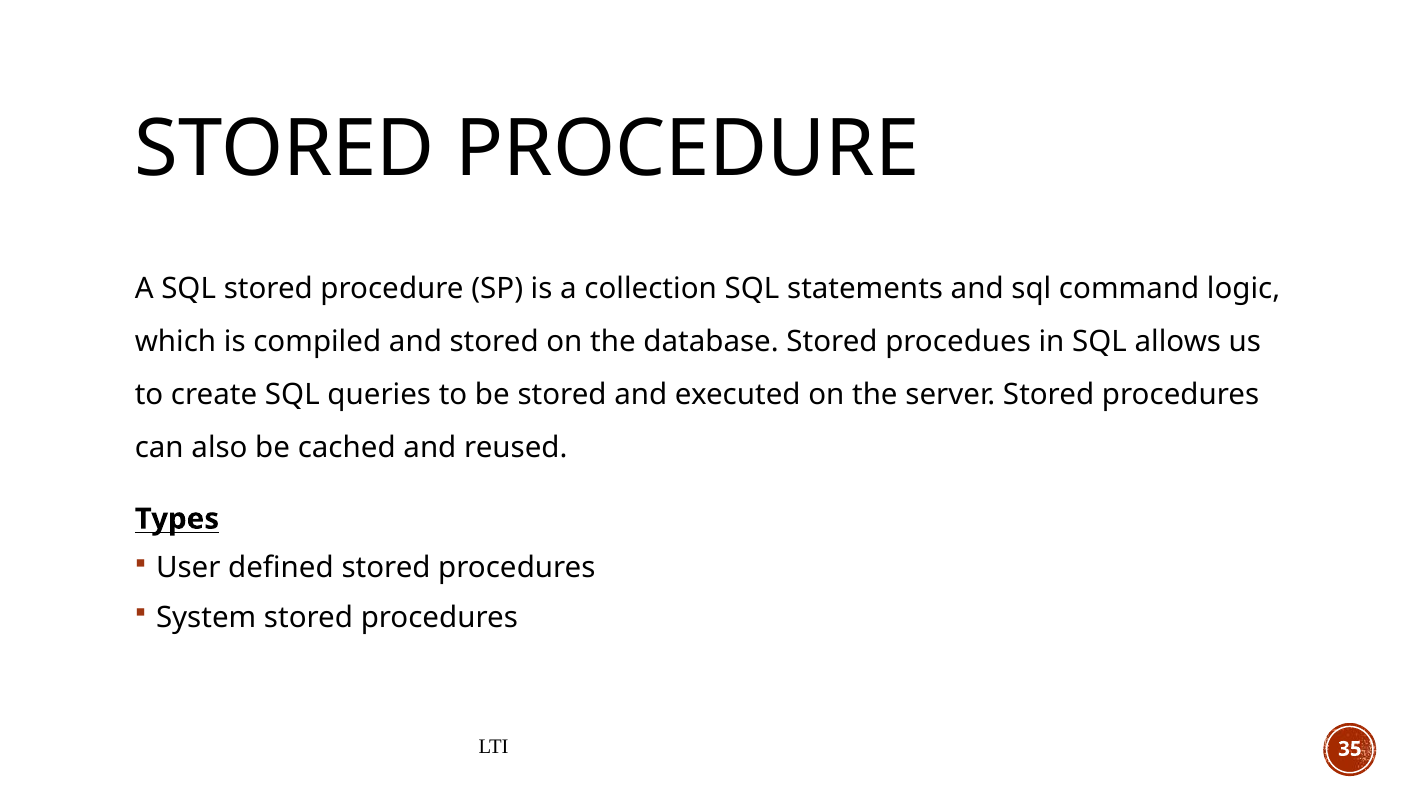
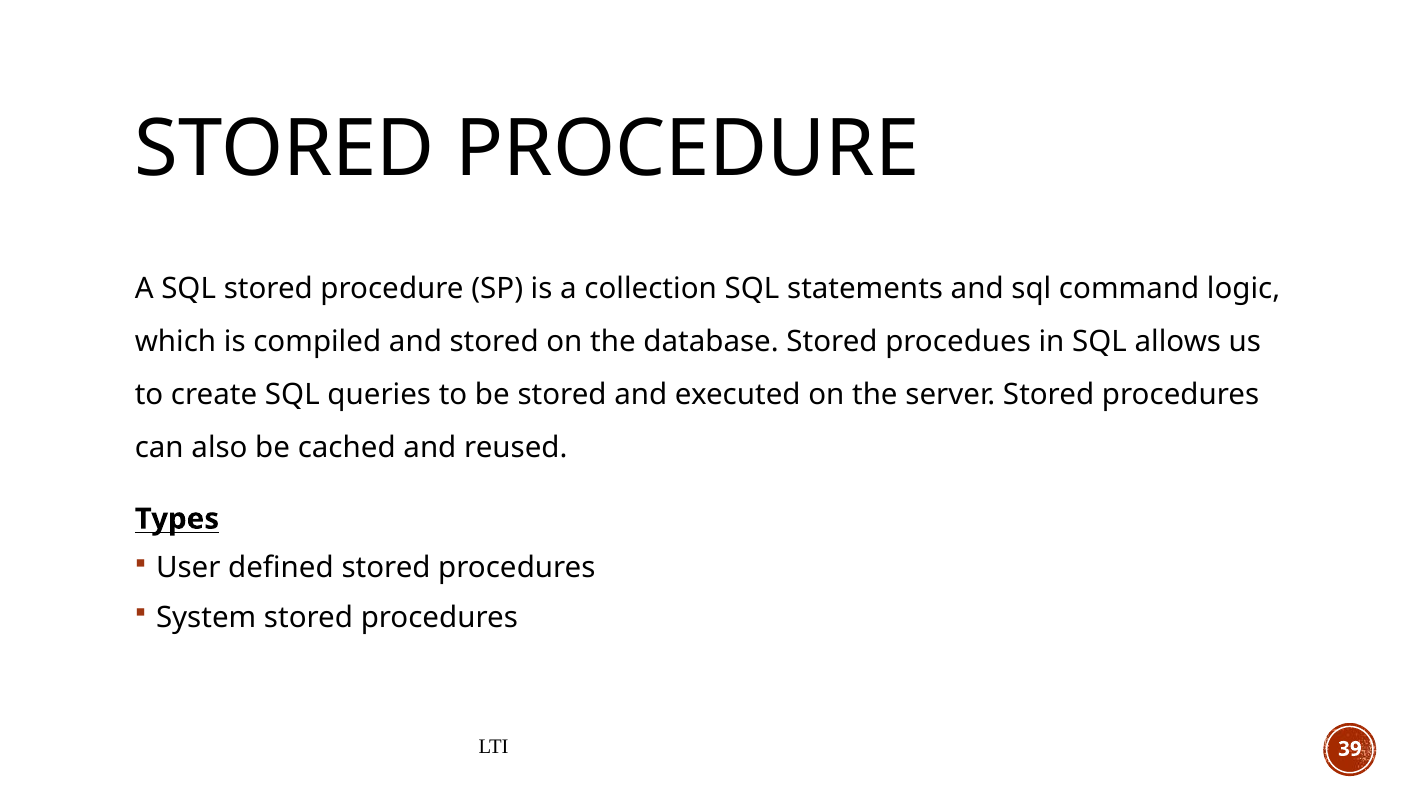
35: 35 -> 39
